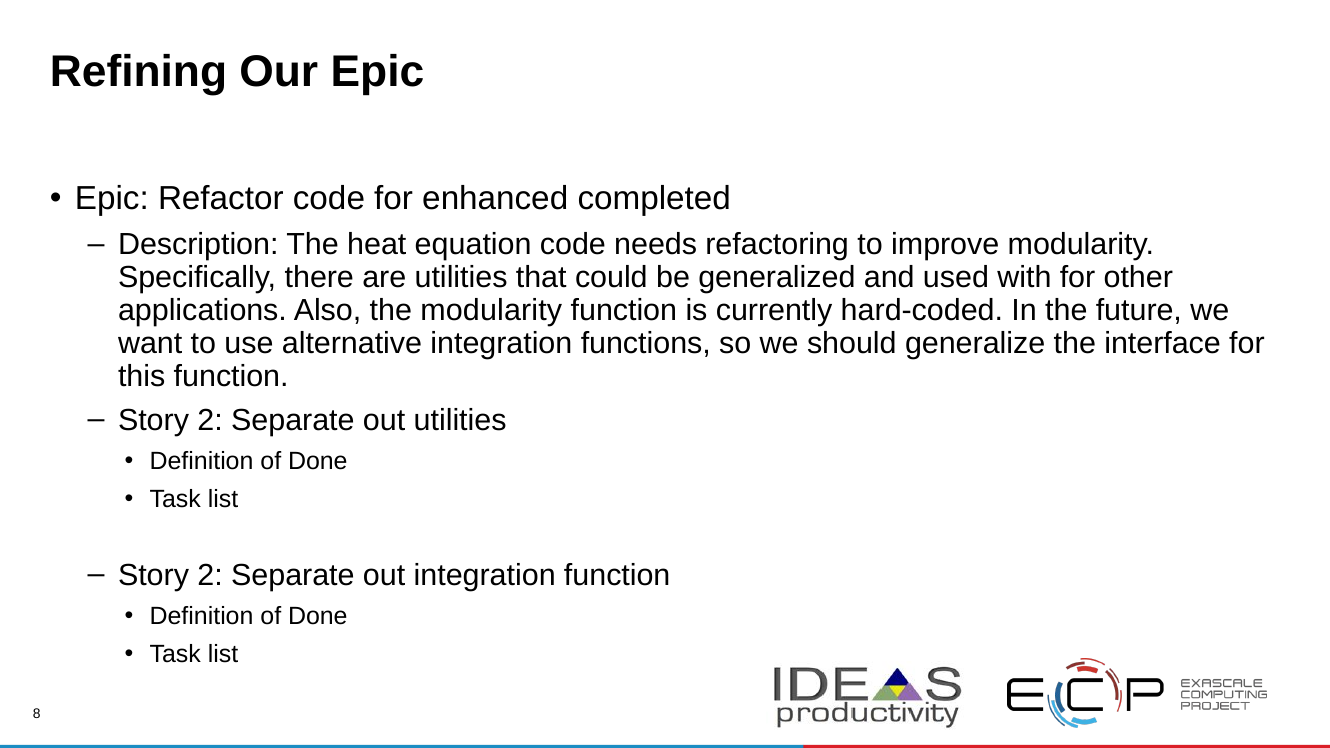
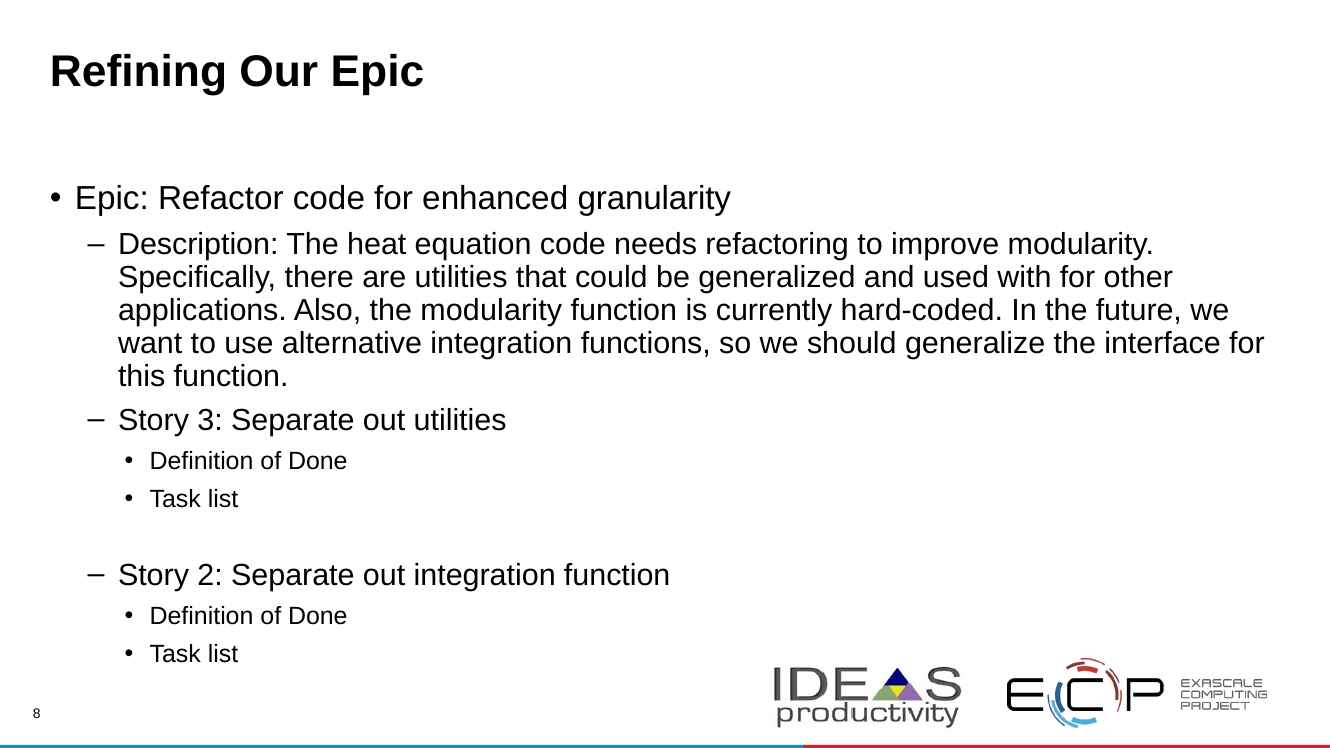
completed: completed -> granularity
2 at (210, 420): 2 -> 3
